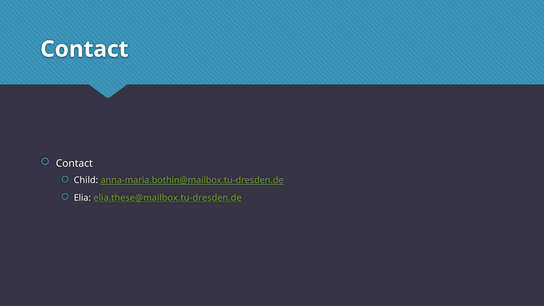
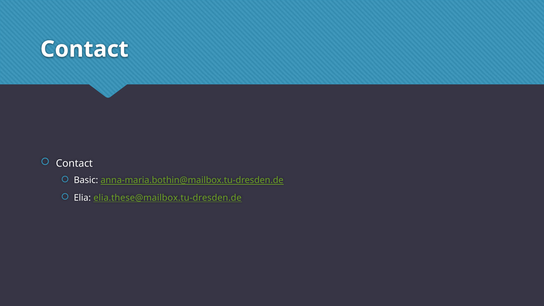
Child: Child -> Basic
